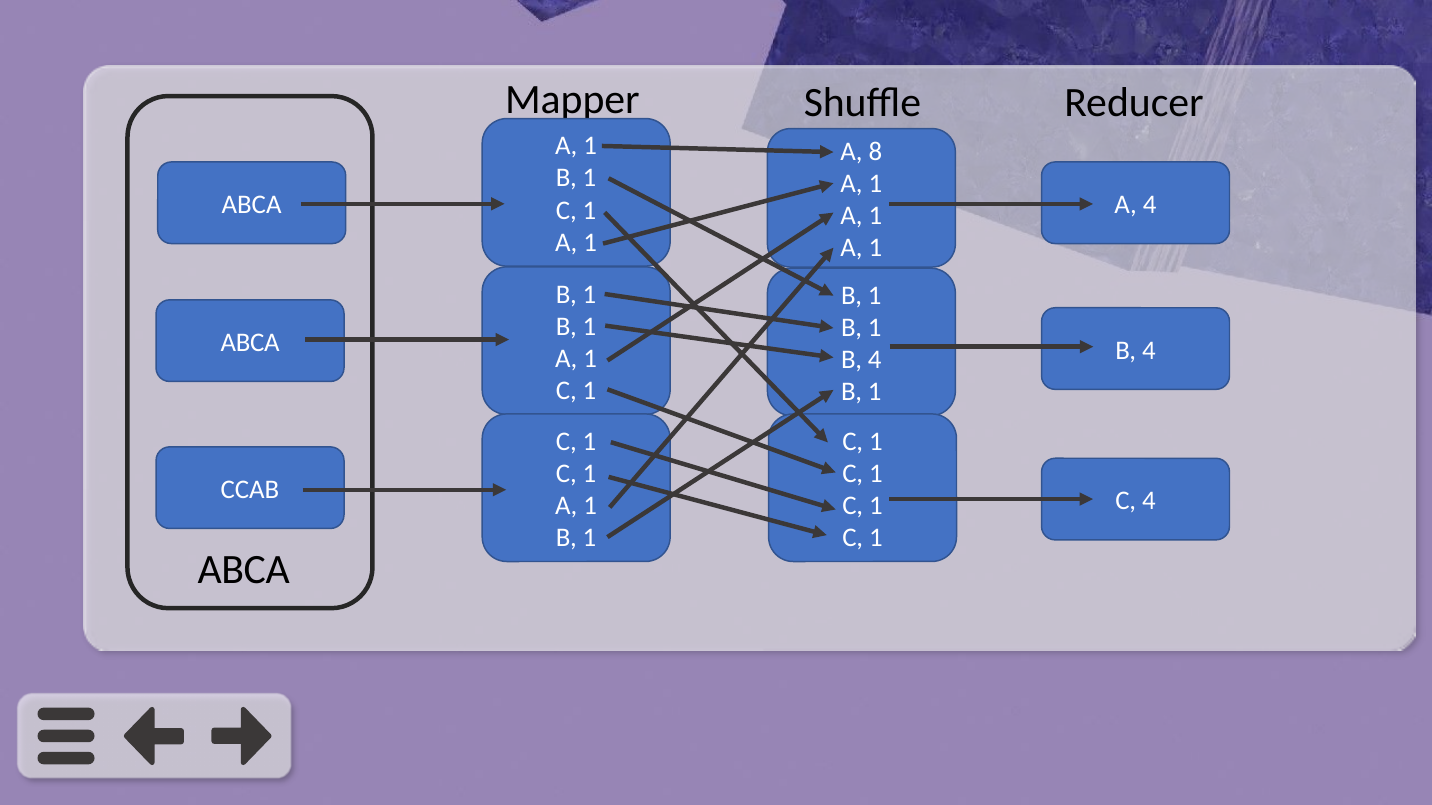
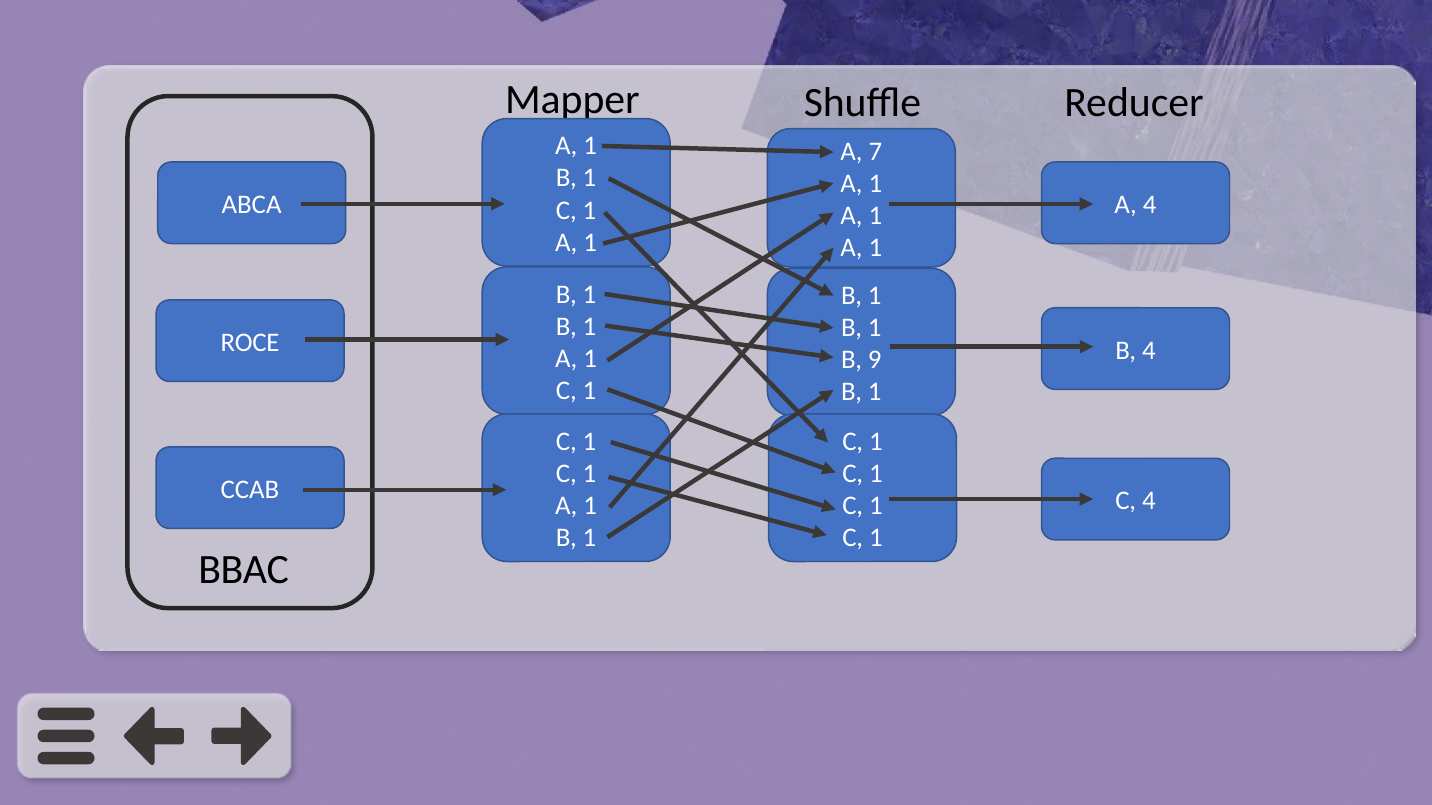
8: 8 -> 7
ABCA at (250, 343): ABCA -> ROCE
4 at (875, 360): 4 -> 9
ABCA at (244, 570): ABCA -> BBAC
